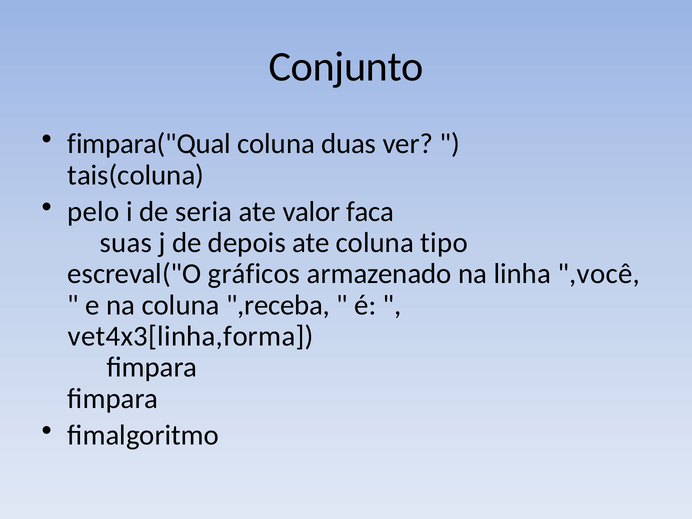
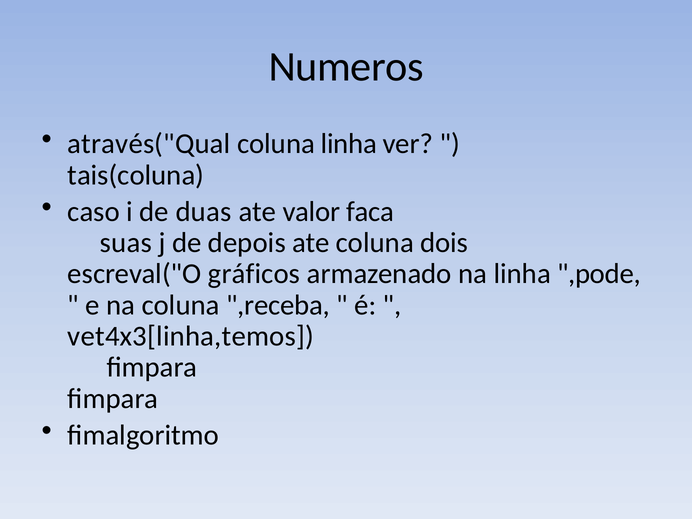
Conjunto: Conjunto -> Numeros
fimpara("Qual: fimpara("Qual -> através("Qual
coluna duas: duas -> linha
pelo: pelo -> caso
seria: seria -> duas
tipo: tipo -> dois
,você: ,você -> ,pode
vet4x3[linha,forma: vet4x3[linha,forma -> vet4x3[linha,temos
